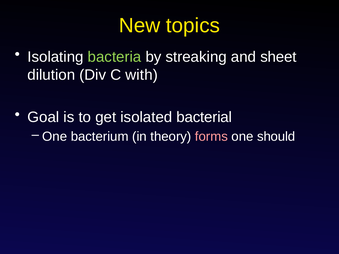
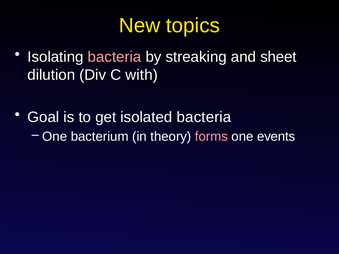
bacteria at (115, 57) colour: light green -> pink
isolated bacterial: bacterial -> bacteria
should: should -> events
